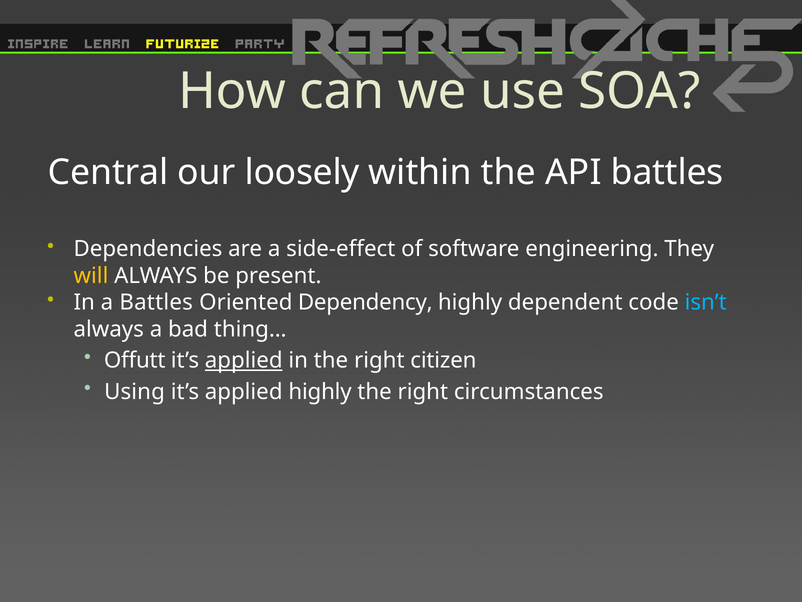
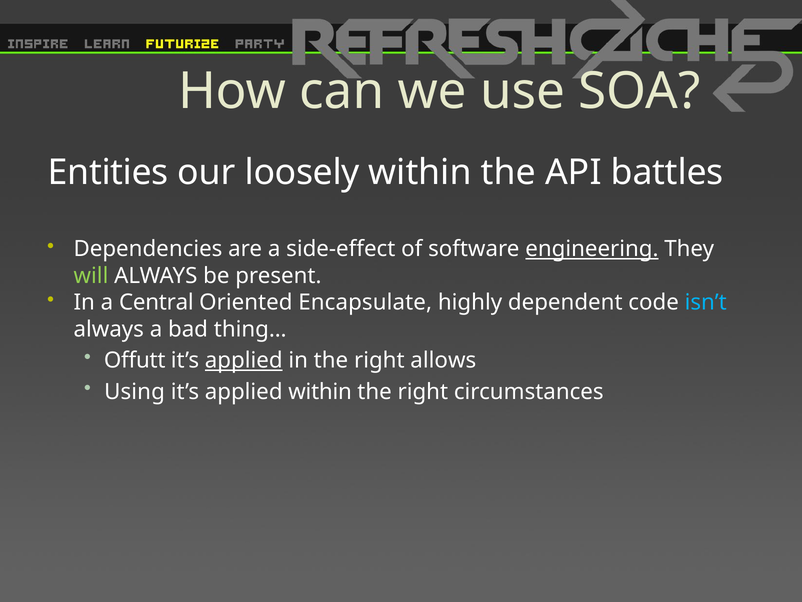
Central: Central -> Entities
engineering underline: none -> present
will colour: yellow -> light green
a Battles: Battles -> Central
Dependency: Dependency -> Encapsulate
citizen: citizen -> allows
applied highly: highly -> within
